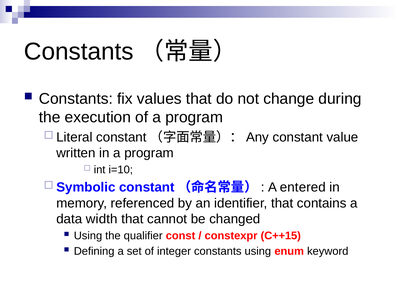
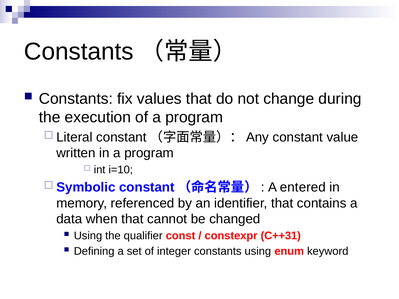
width: width -> when
C++15: C++15 -> C++31
